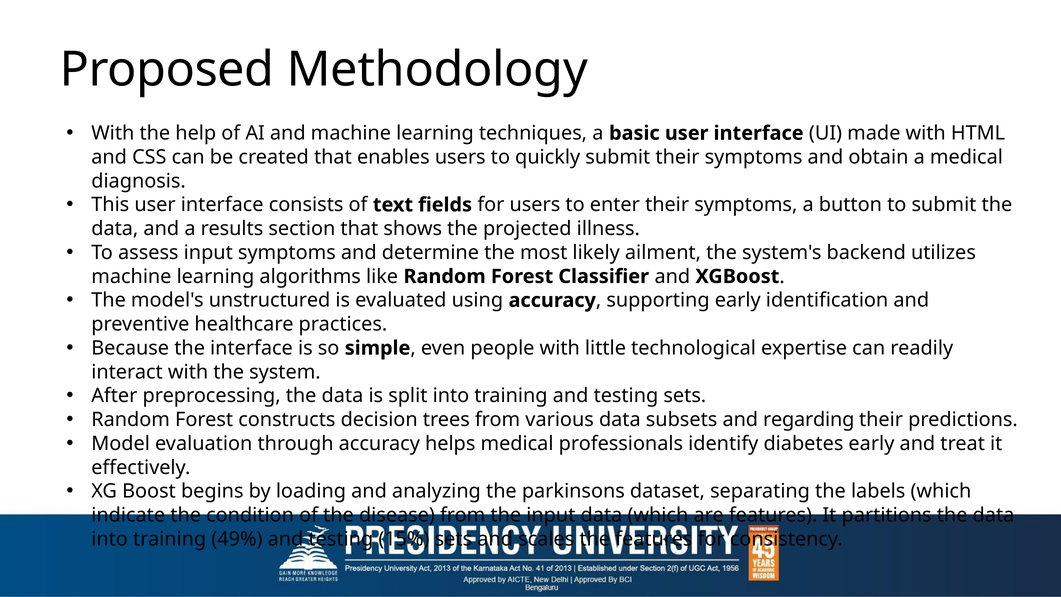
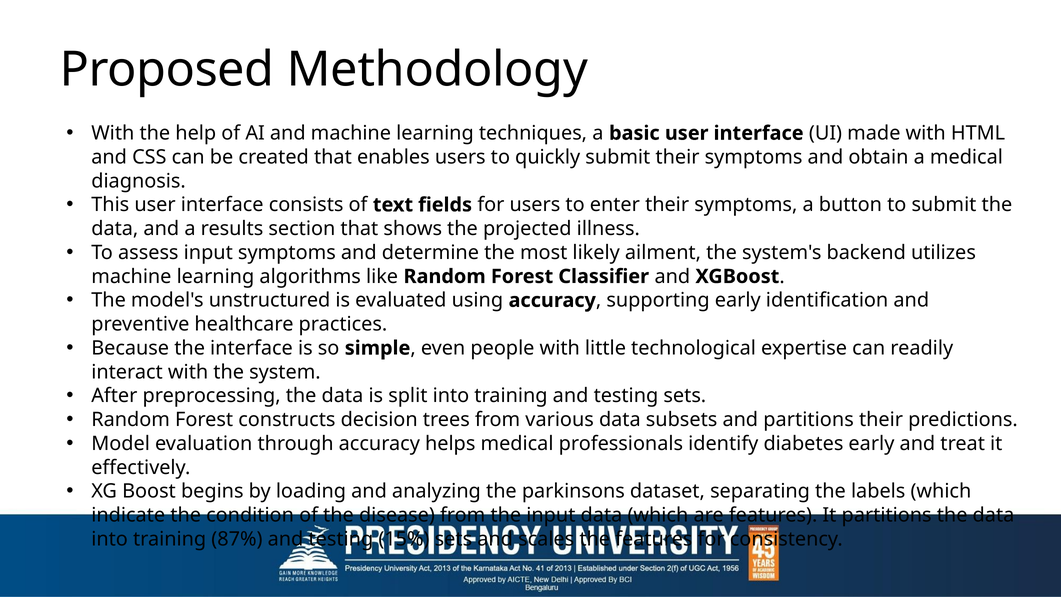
and regarding: regarding -> partitions
49%: 49% -> 87%
